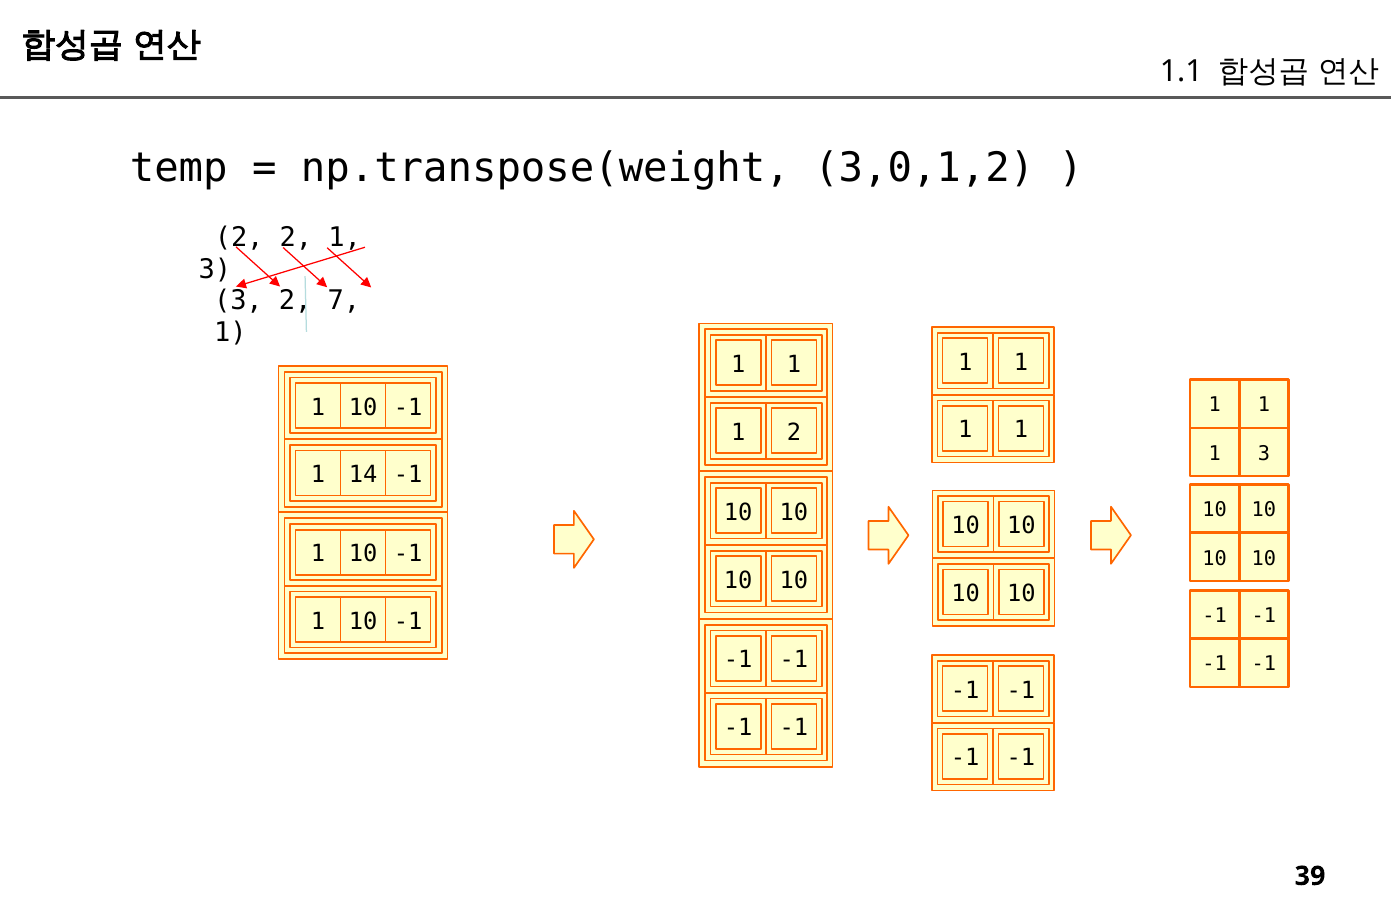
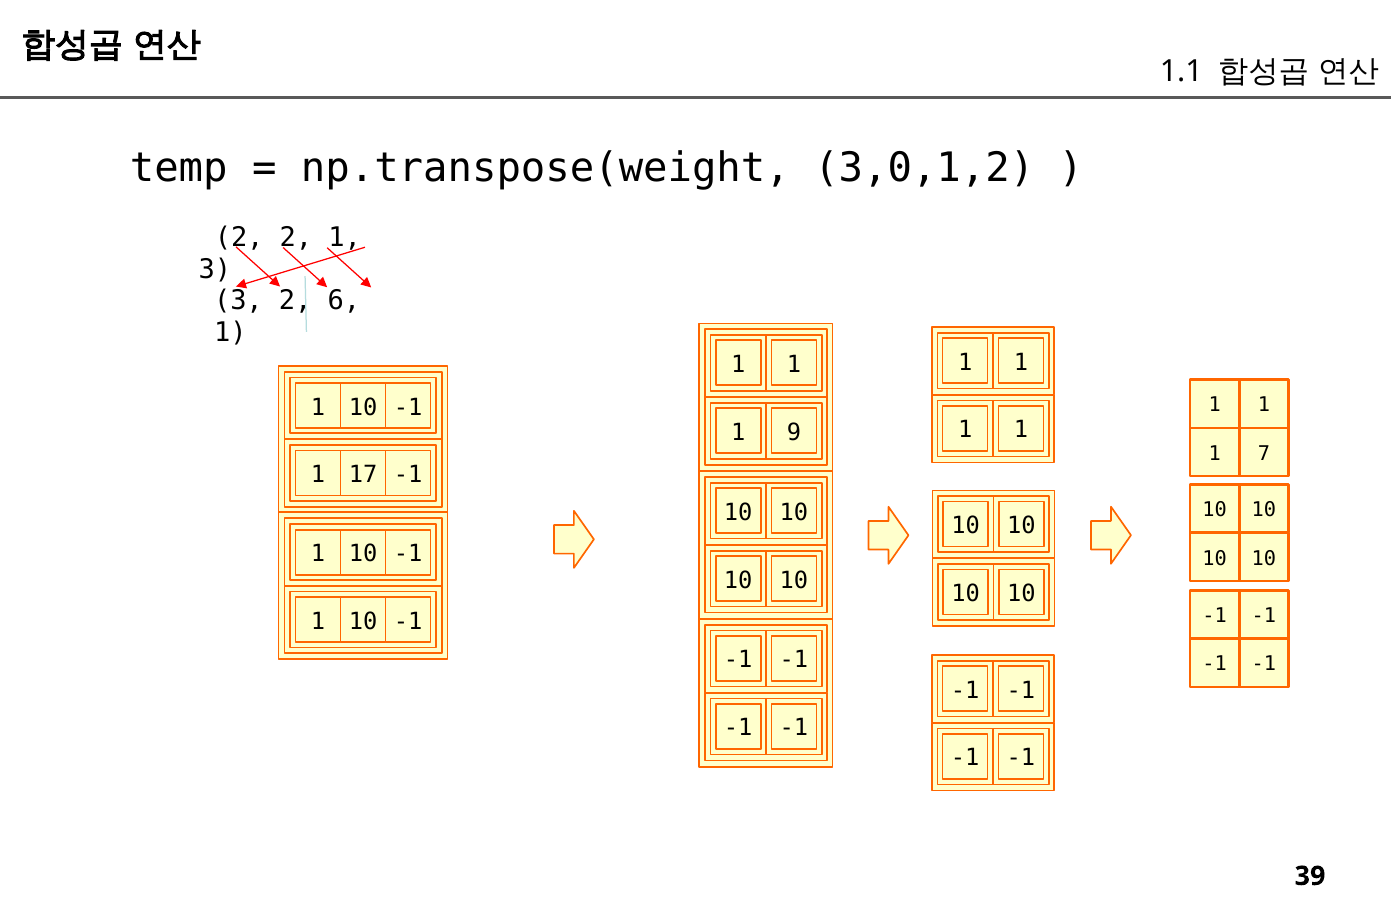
7: 7 -> 6
1 2: 2 -> 9
3 at (1264, 454): 3 -> 7
14: 14 -> 17
